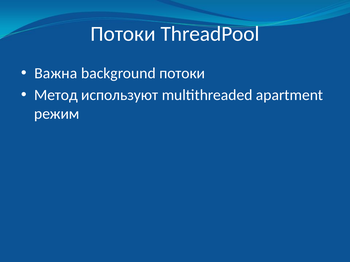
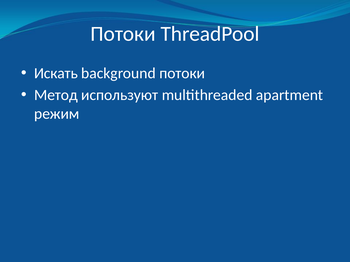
Важна: Важна -> Искать
